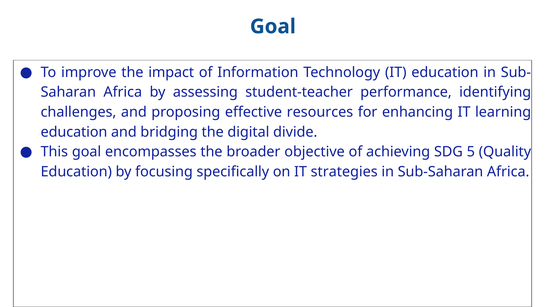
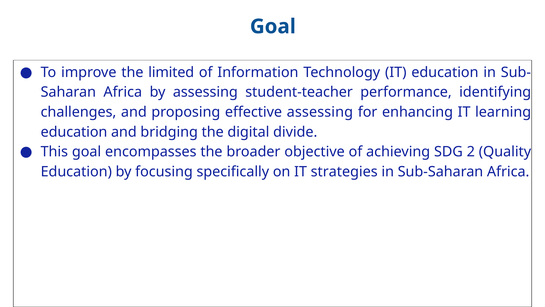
impact: impact -> limited
effective resources: resources -> assessing
5: 5 -> 2
